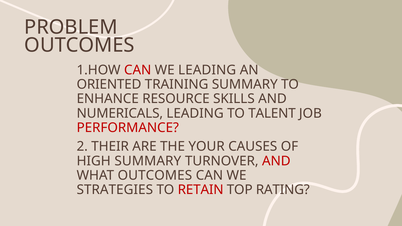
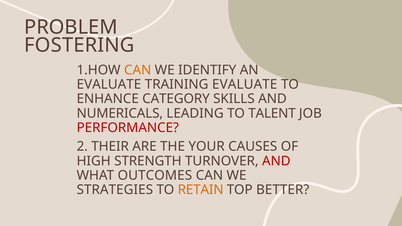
OUTCOMES at (80, 45): OUTCOMES -> FOSTERING
CAN at (138, 70) colour: red -> orange
WE LEADING: LEADING -> IDENTIFY
ORIENTED at (109, 84): ORIENTED -> EVALUATE
TRAINING SUMMARY: SUMMARY -> EVALUATE
RESOURCE: RESOURCE -> CATEGORY
HIGH SUMMARY: SUMMARY -> STRENGTH
RETAIN colour: red -> orange
RATING: RATING -> BETTER
